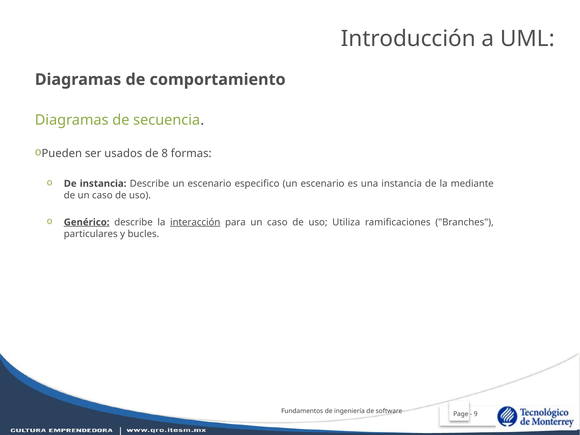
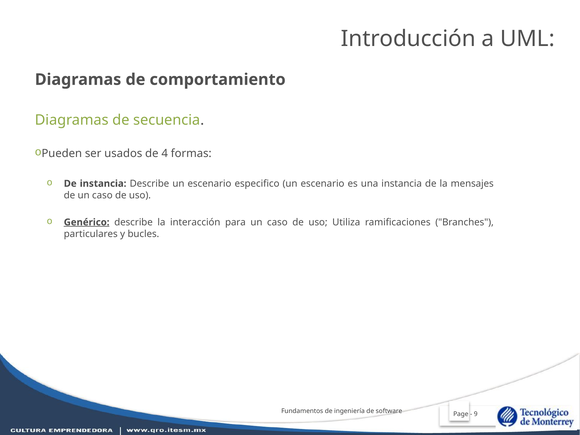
8: 8 -> 4
mediante: mediante -> mensajes
interacción underline: present -> none
